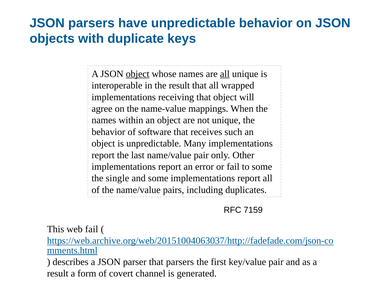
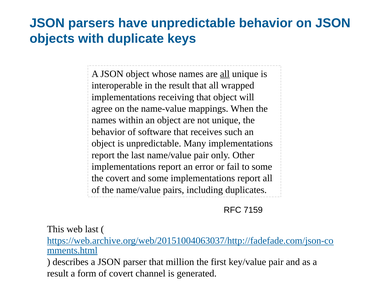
object at (138, 74) underline: present -> none
the single: single -> covert
web fail: fail -> last
that parsers: parsers -> million
